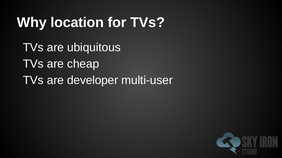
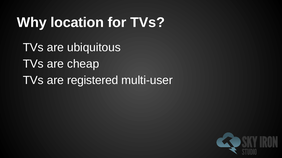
developer: developer -> registered
